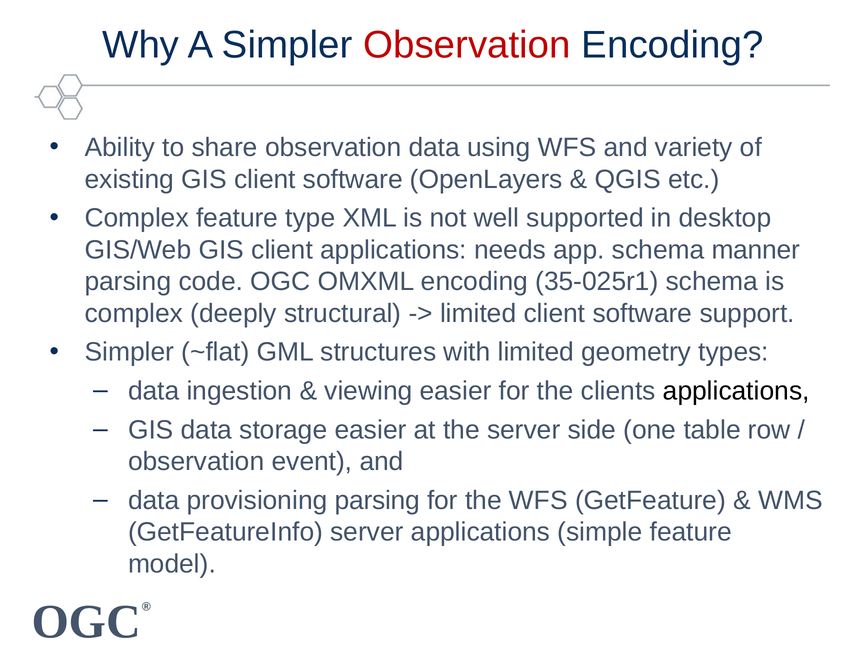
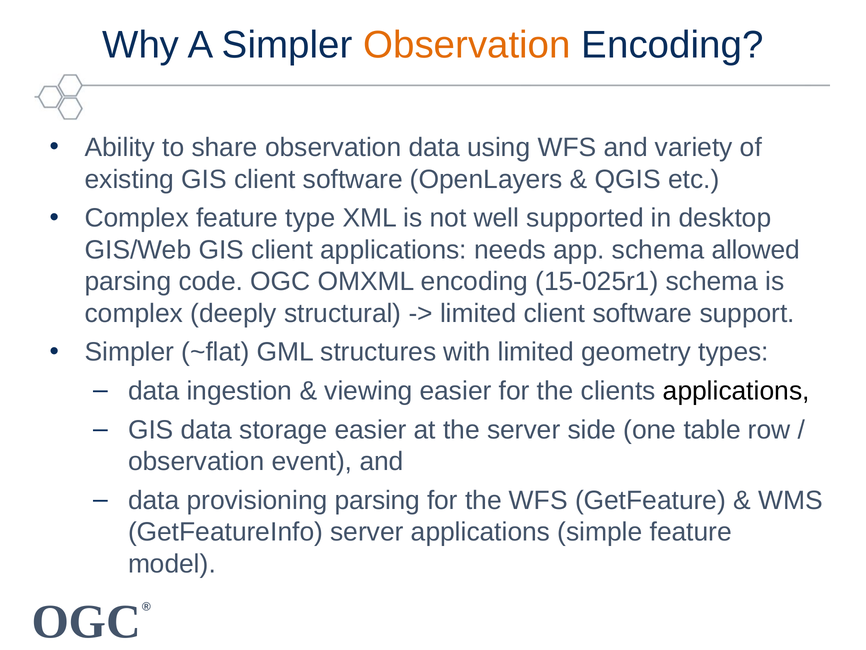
Observation at (467, 45) colour: red -> orange
manner: manner -> allowed
35-025r1: 35-025r1 -> 15-025r1
